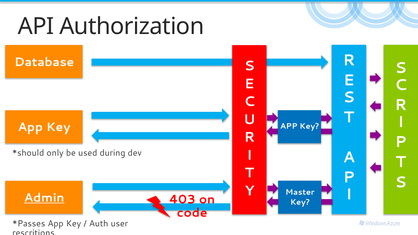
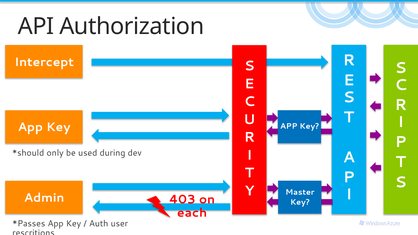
Database: Database -> Intercept
Admin underline: present -> none
code: code -> each
